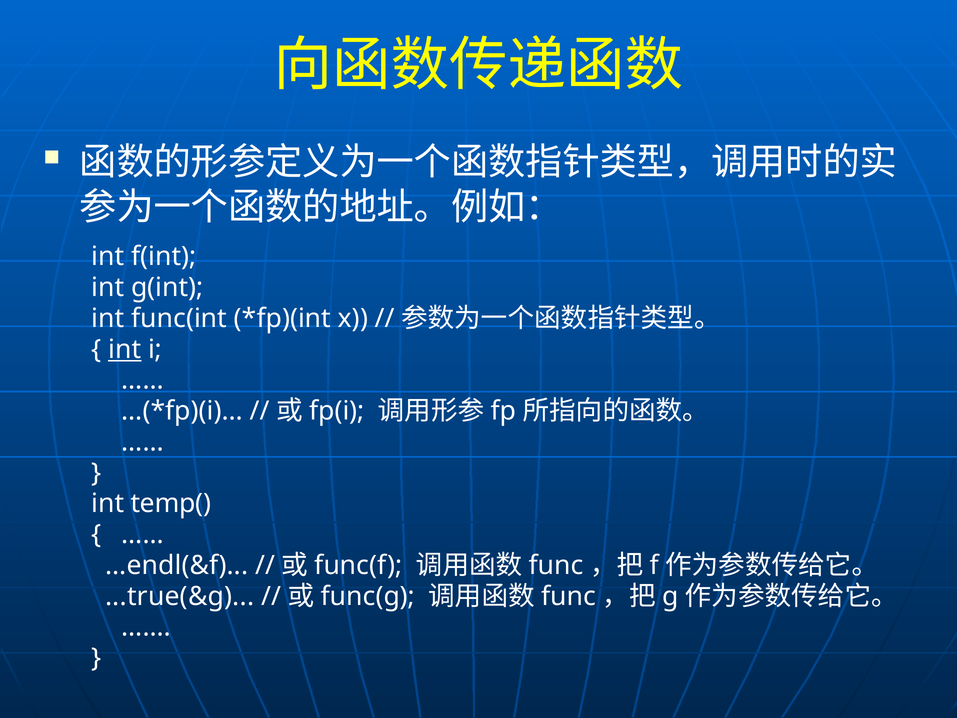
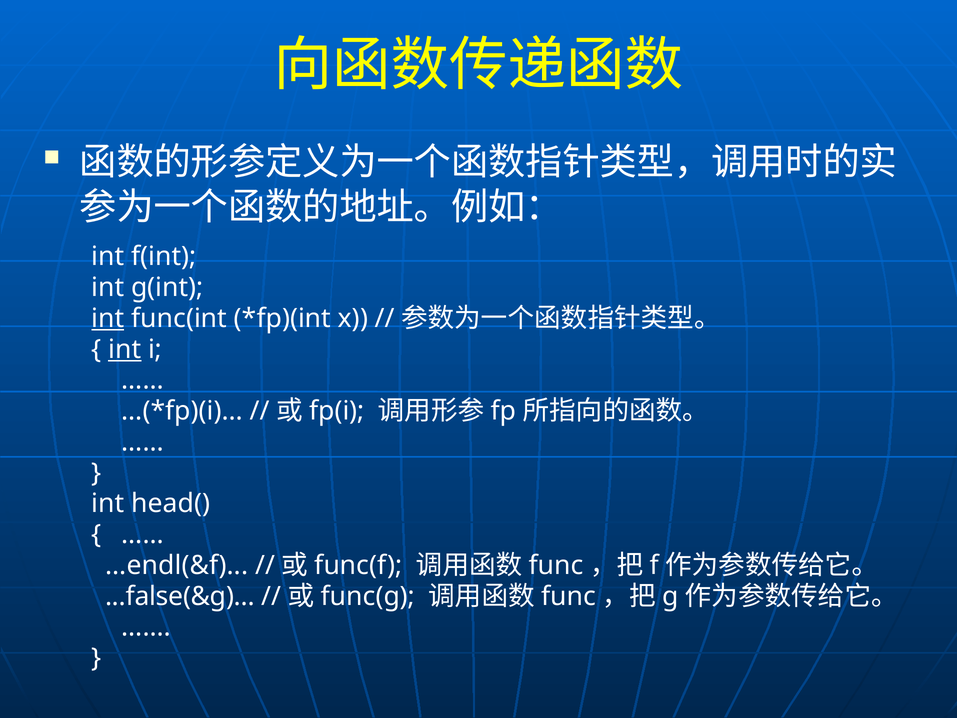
int at (108, 318) underline: none -> present
temp(: temp( -> head(
...true(&g: ...true(&g -> ...false(&g
